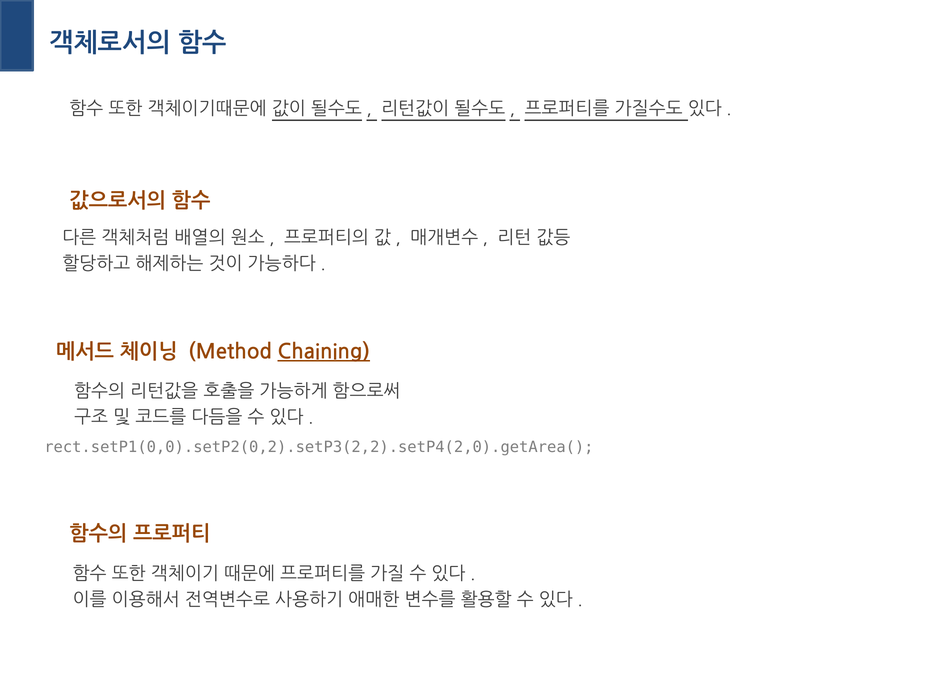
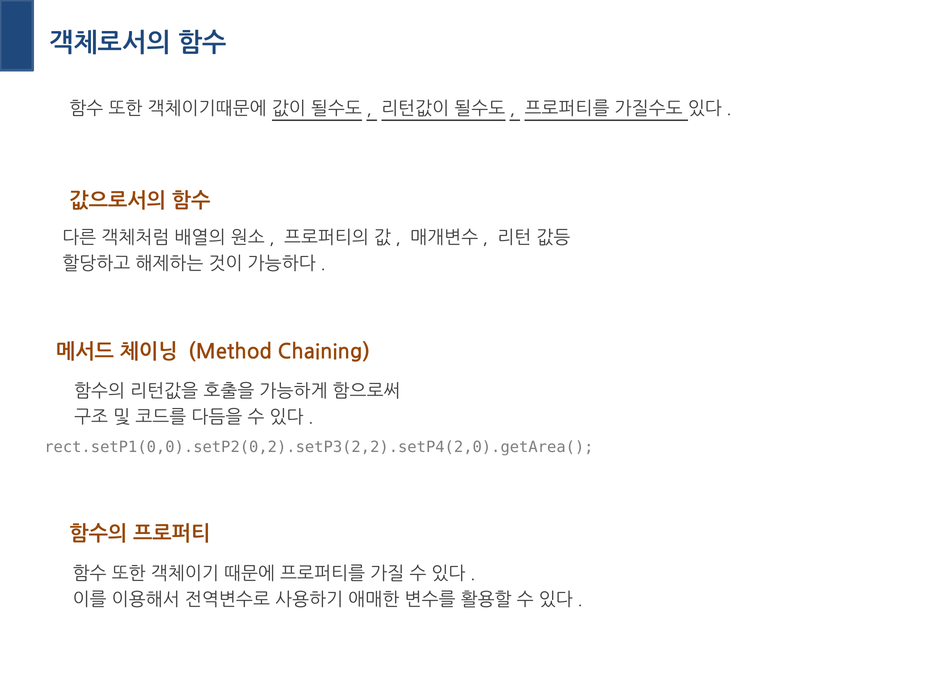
Chaining underline: present -> none
